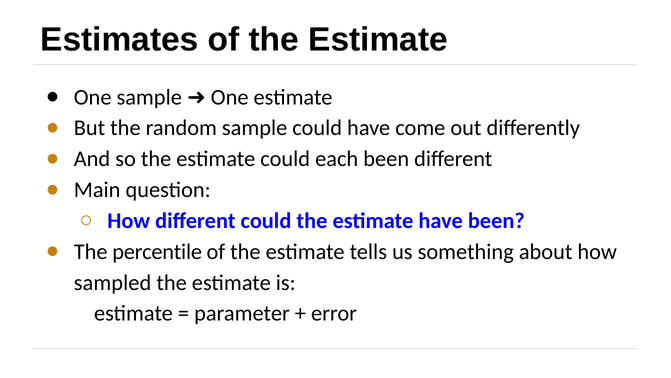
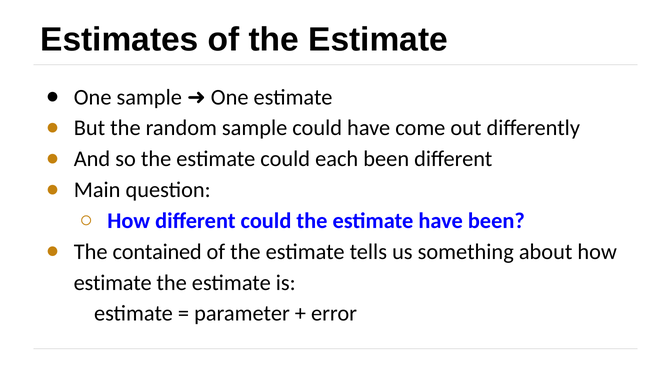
percentile: percentile -> contained
sampled at (113, 282): sampled -> estimate
